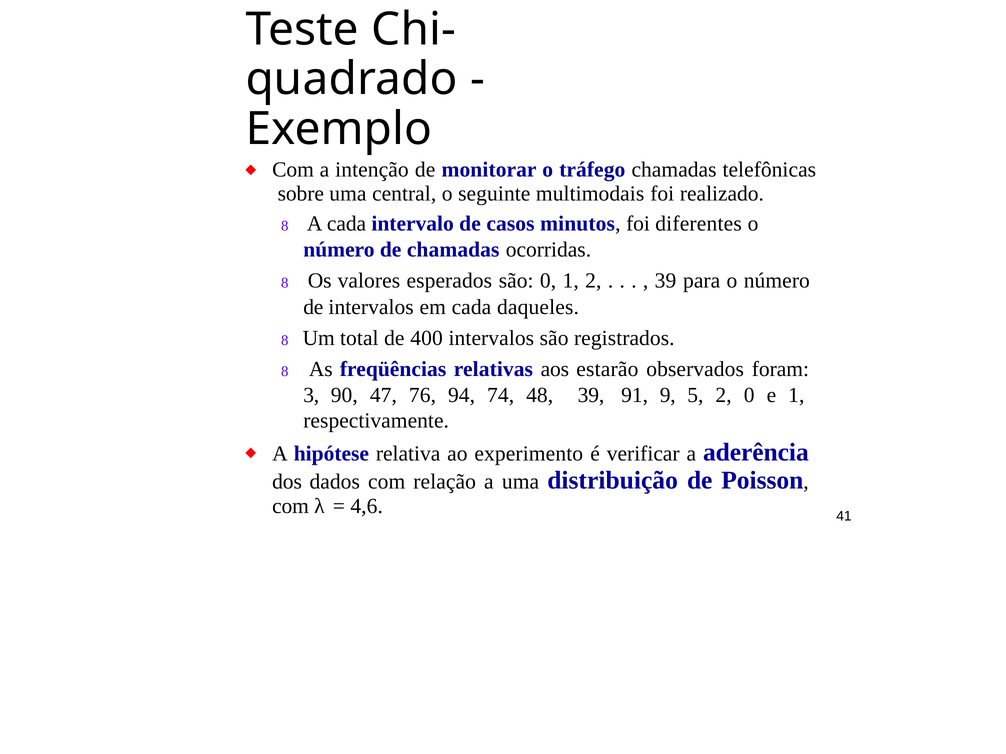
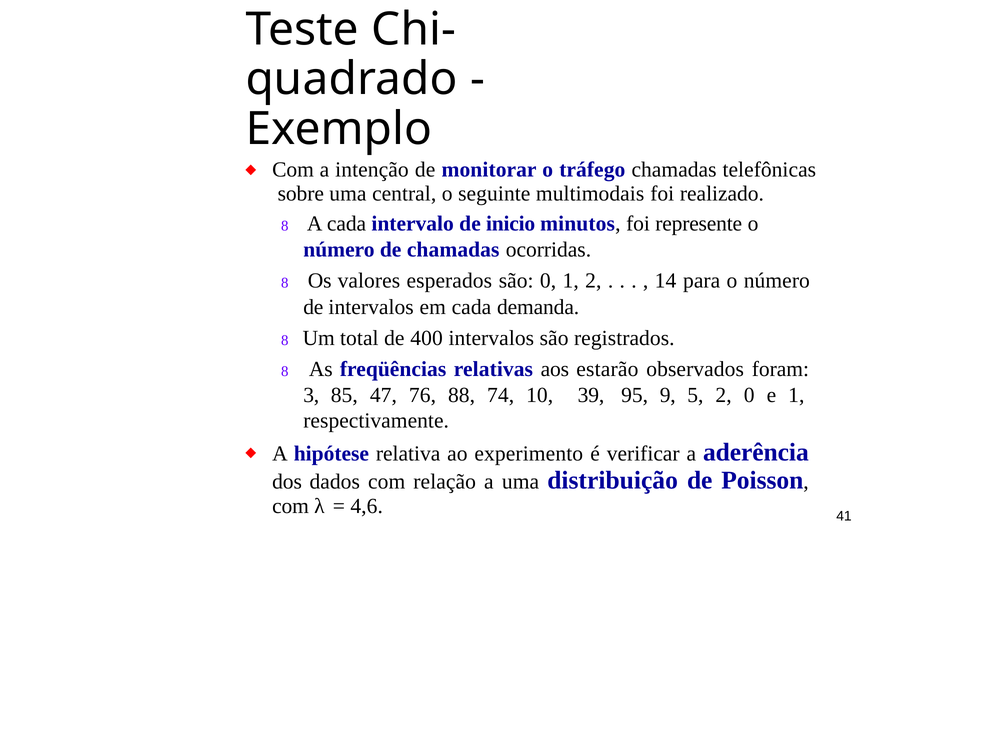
casos: casos -> inicio
diferentes: diferentes -> represente
39 at (666, 281): 39 -> 14
daqueles: daqueles -> demanda
90: 90 -> 85
94: 94 -> 88
48: 48 -> 10
91: 91 -> 95
